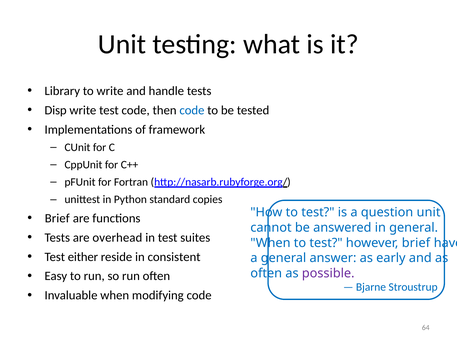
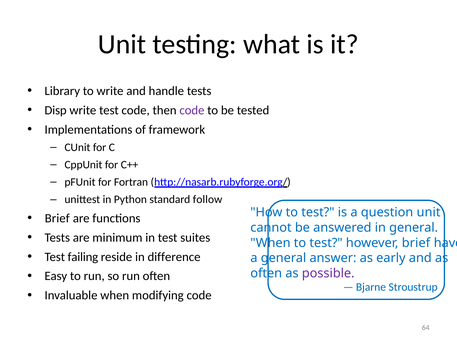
code at (192, 110) colour: blue -> purple
copies: copies -> follow
overhead: overhead -> minimum
either: either -> failing
consistent: consistent -> difference
